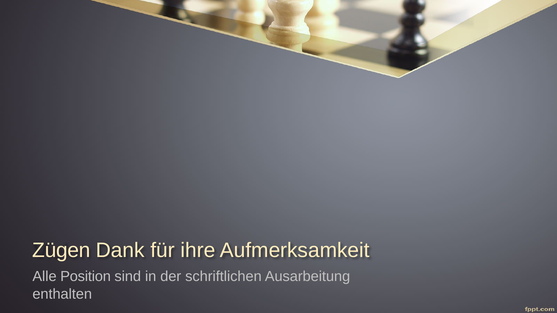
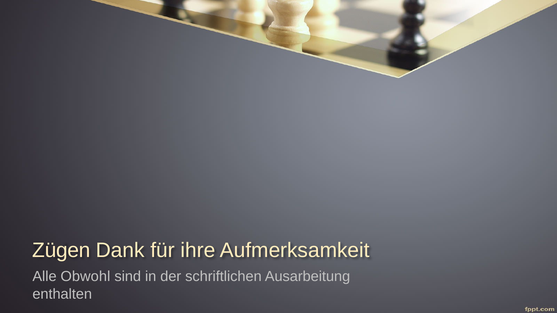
Position: Position -> Obwohl
